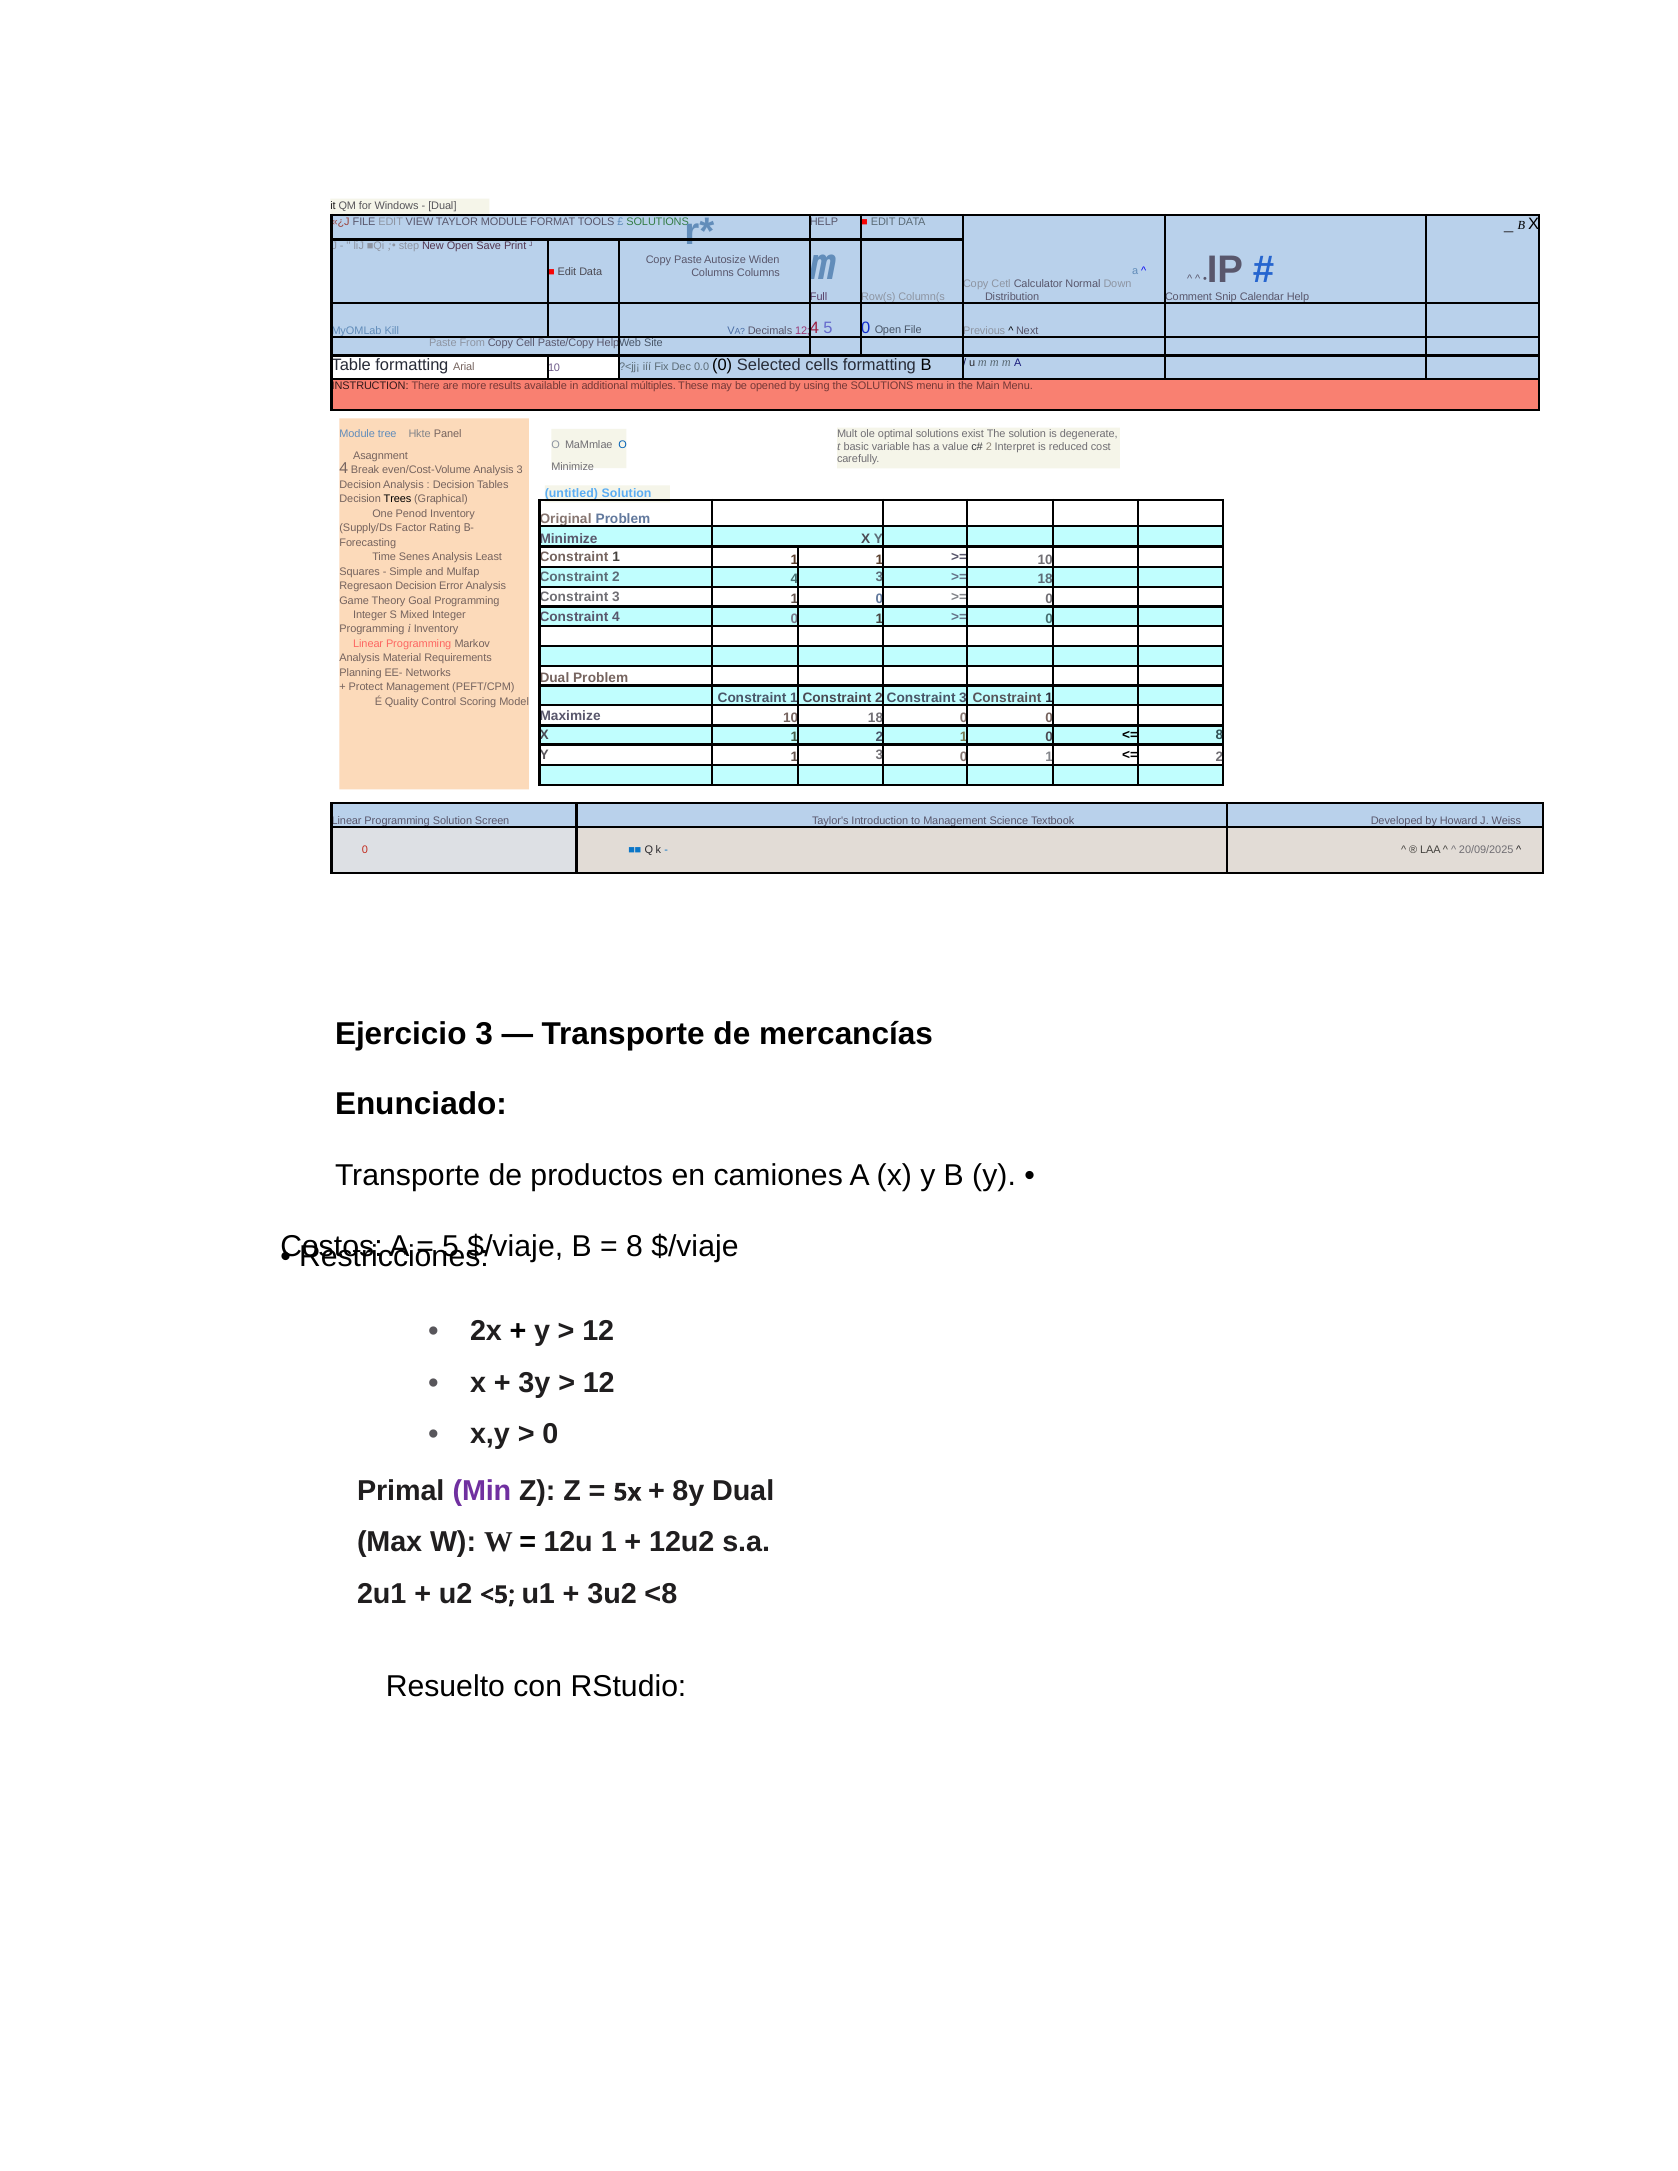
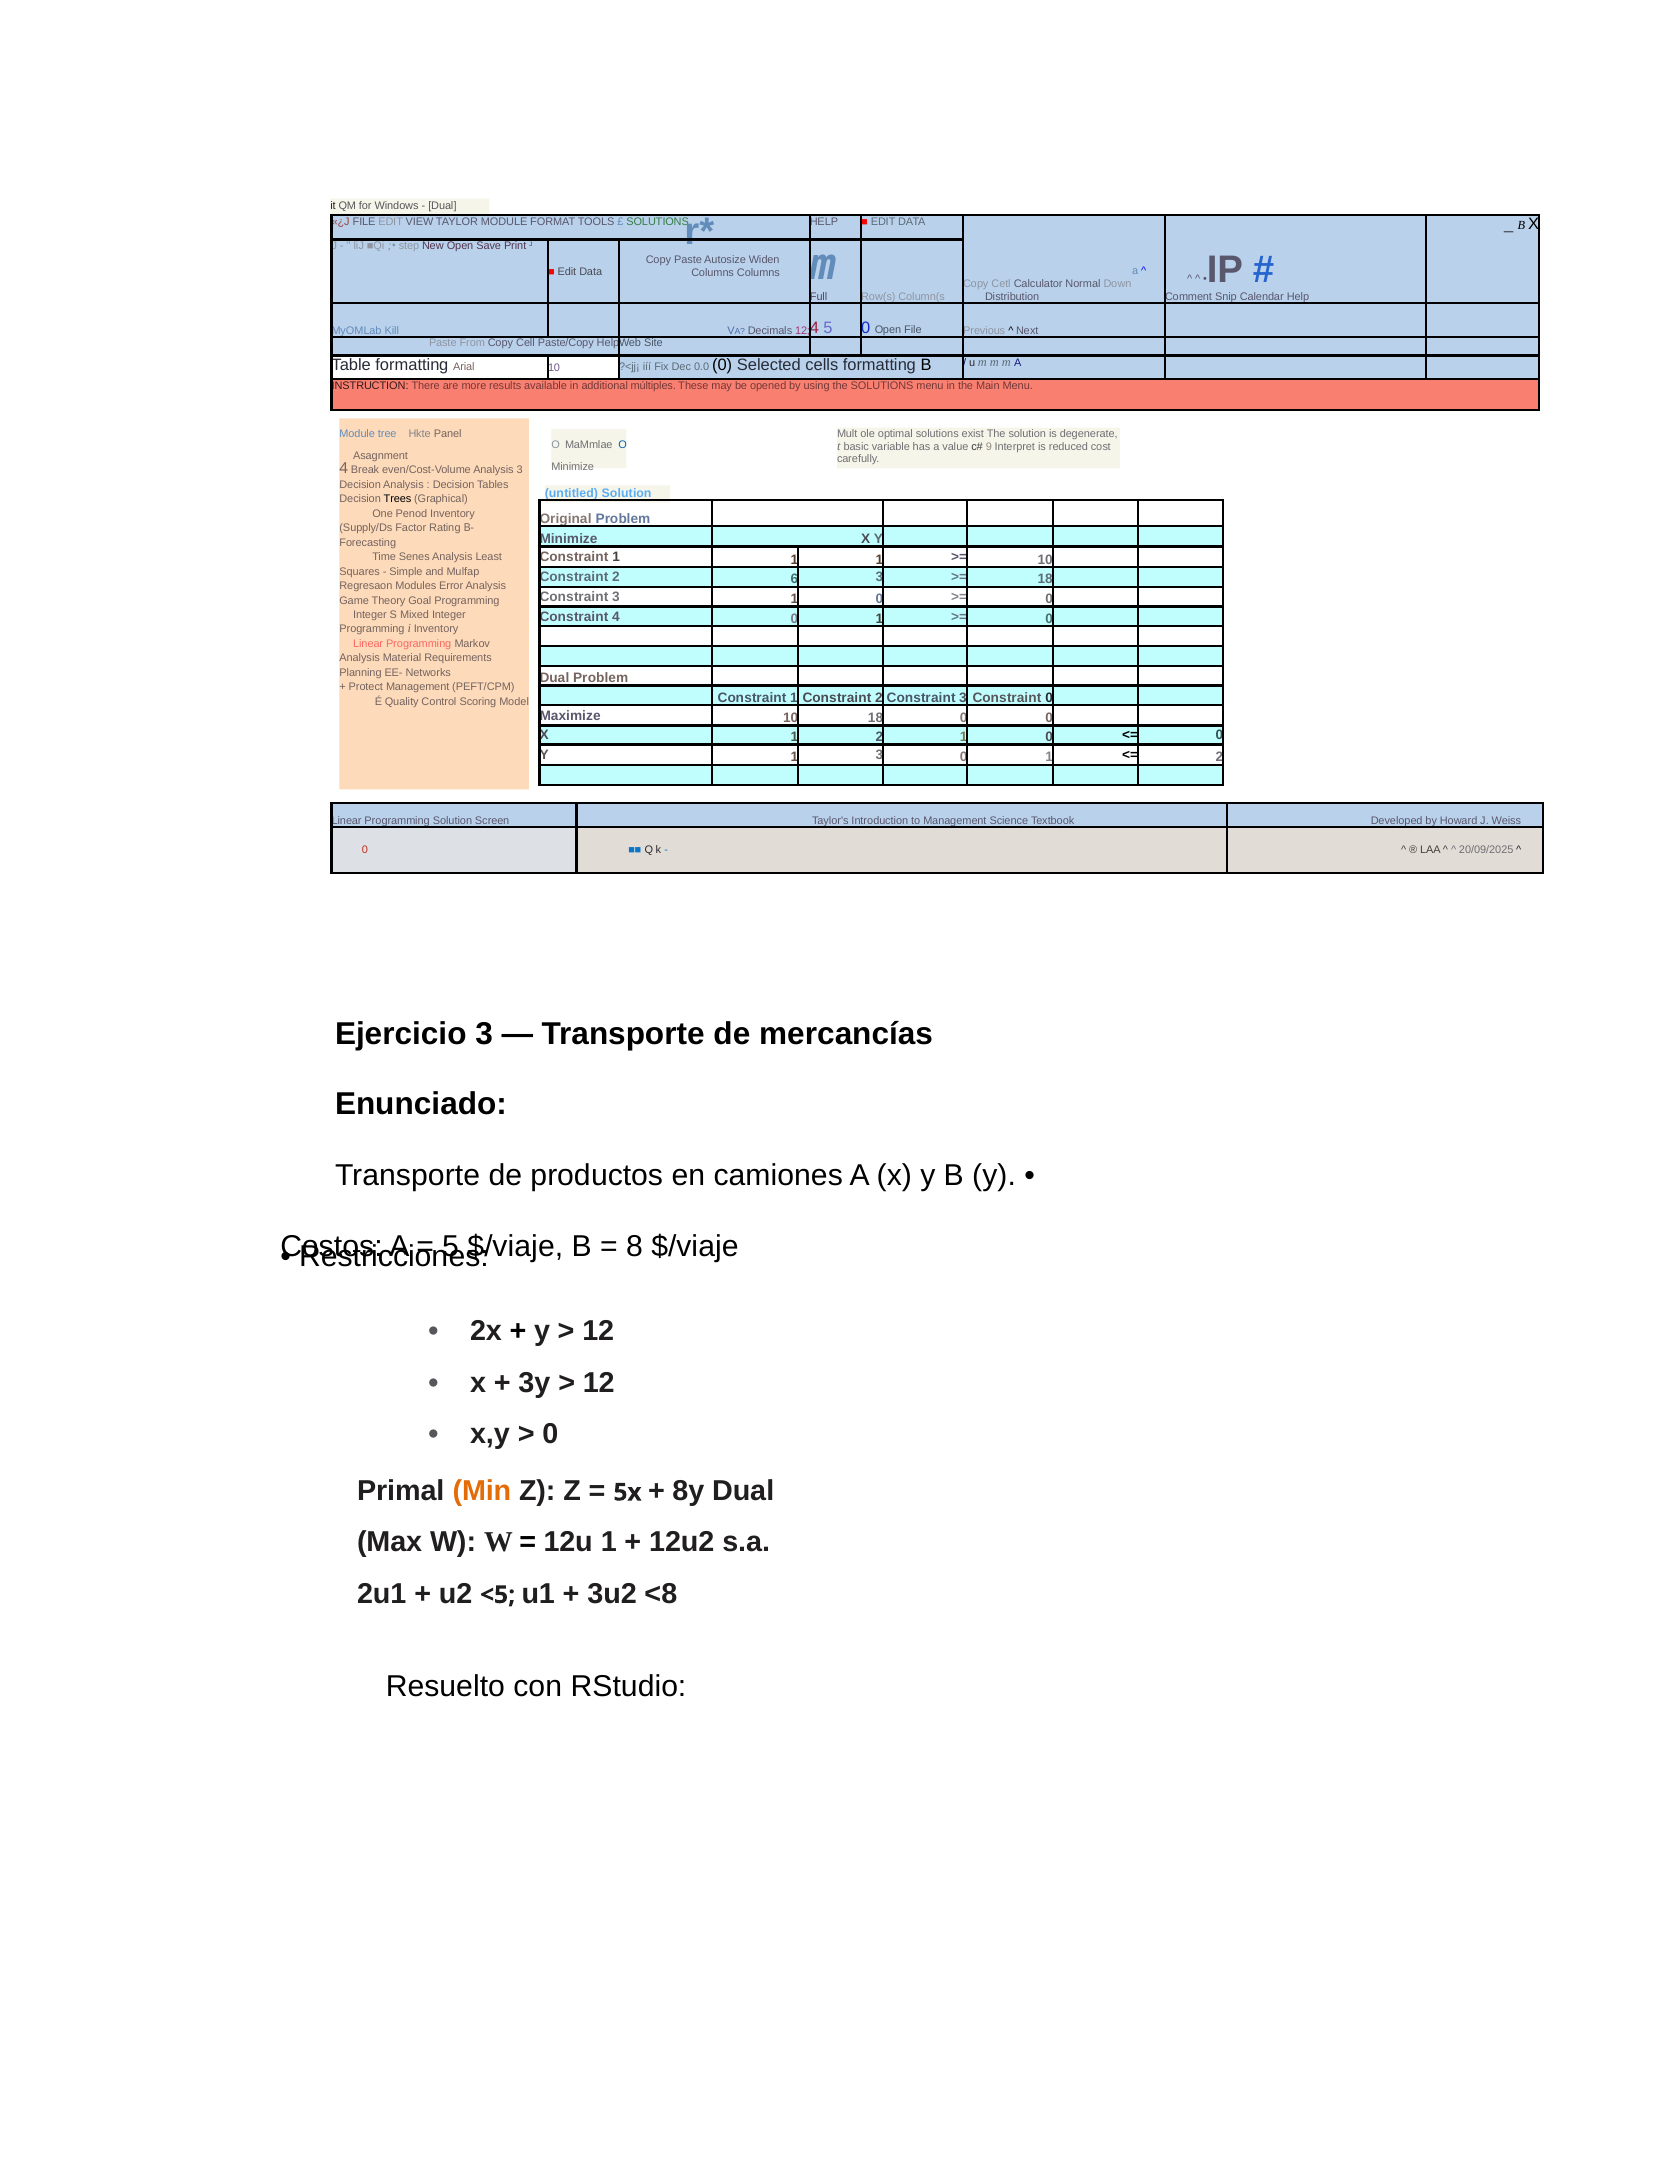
2 at (989, 447): 2 -> 9
2 4: 4 -> 6
Regresaon Decision: Decision -> Modules
3 Constraint 1: 1 -> 0
8 at (1219, 735): 8 -> 0
Min colour: purple -> orange
